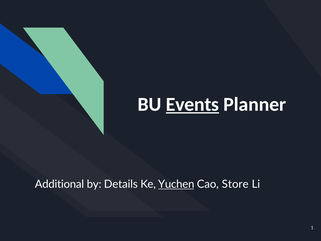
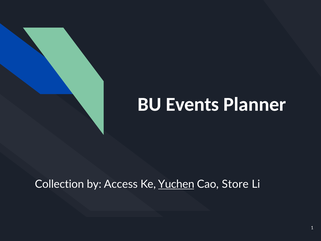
Events underline: present -> none
Additional: Additional -> Collection
Details: Details -> Access
